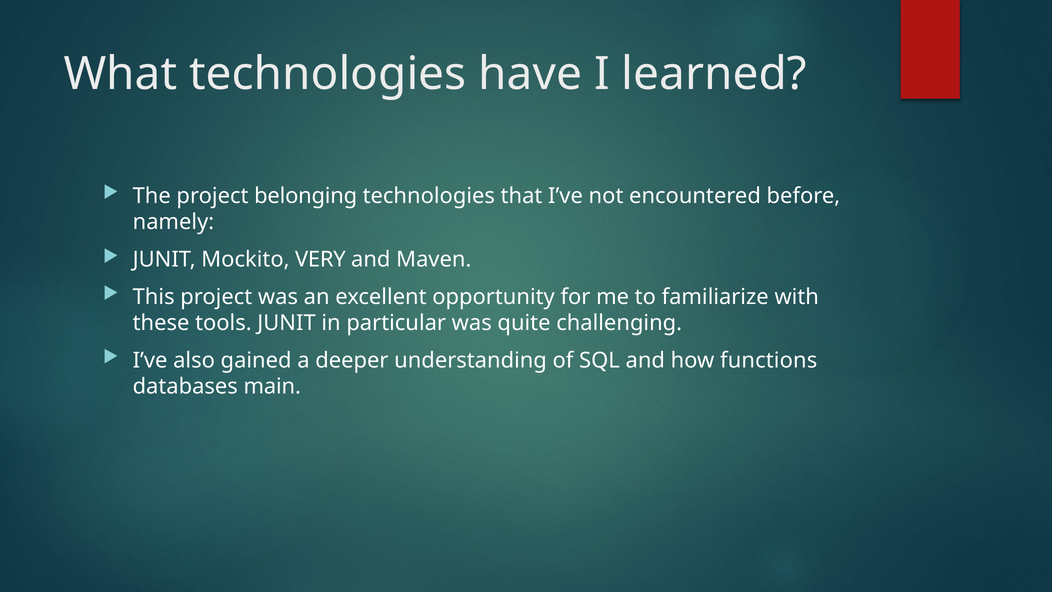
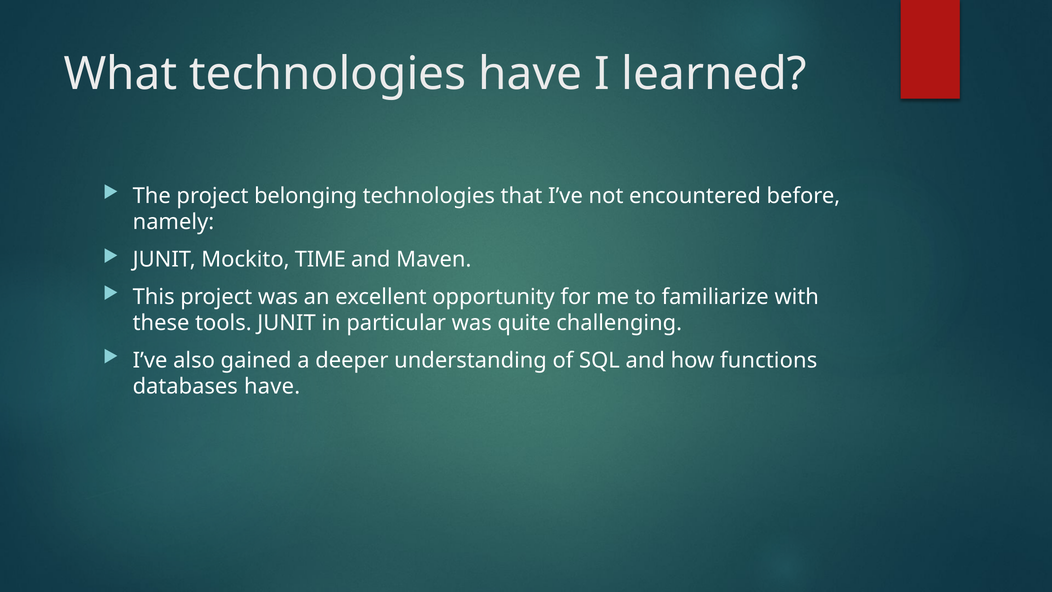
VERY: VERY -> TIME
databases main: main -> have
